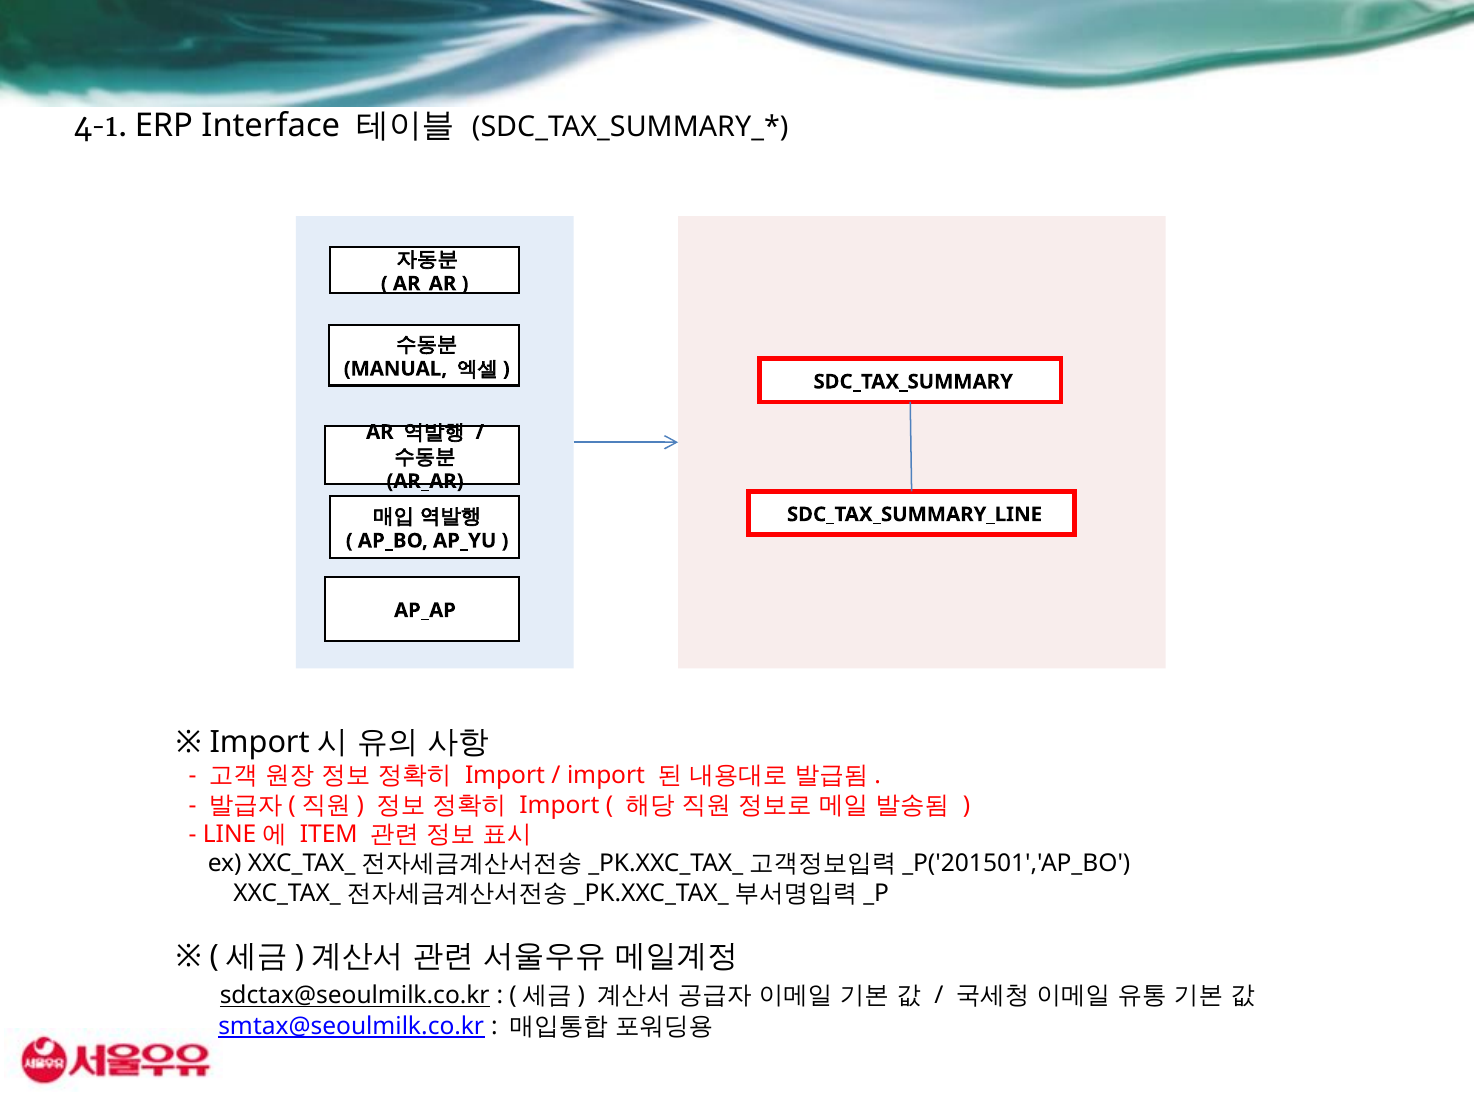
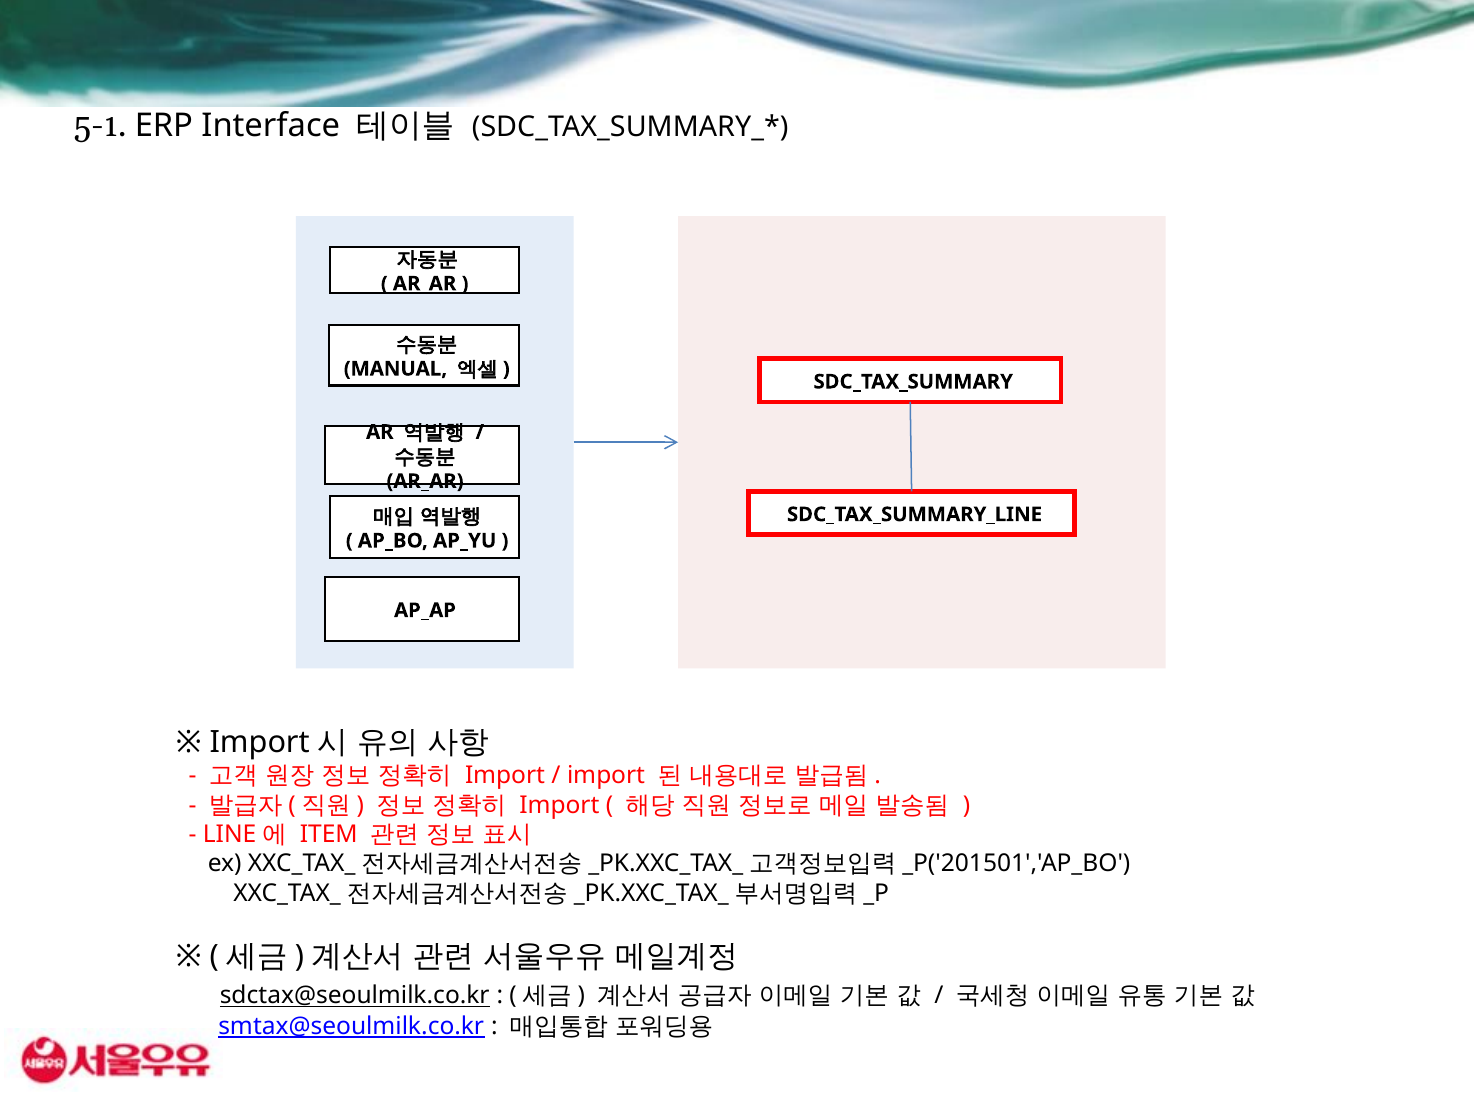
4-1: 4-1 -> 5-1
